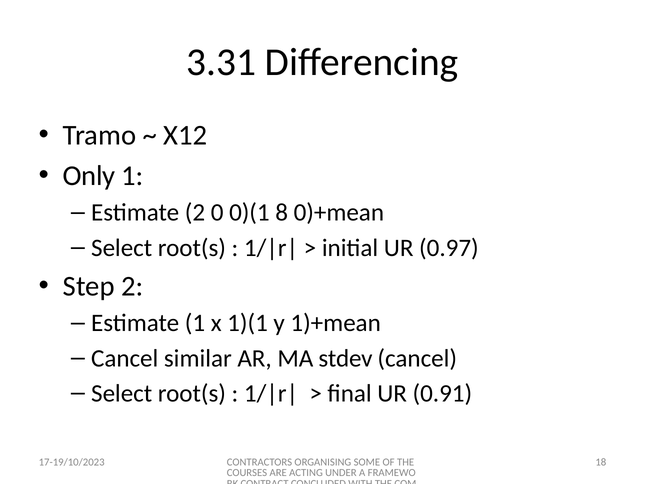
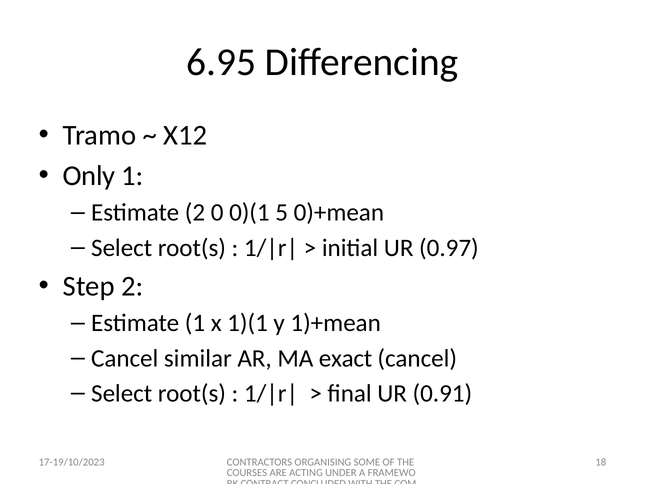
3.31: 3.31 -> 6.95
8: 8 -> 5
stdev: stdev -> exact
